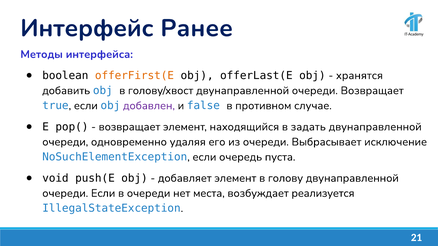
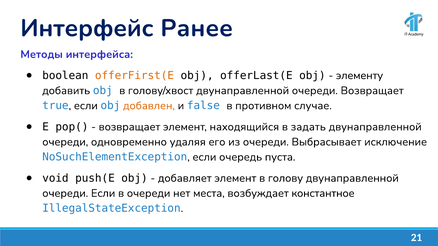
хранятся: хранятся -> элементу
добавлен colour: purple -> orange
реализуется: реализуется -> константное
